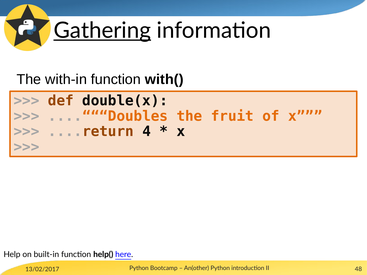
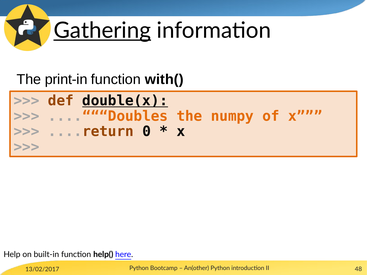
with-in: with-in -> print-in
double(x underline: none -> present
fruit: fruit -> numpy
4: 4 -> 0
